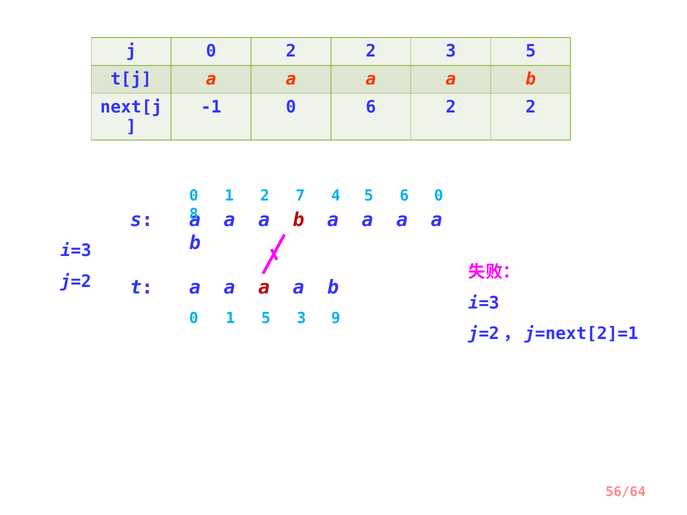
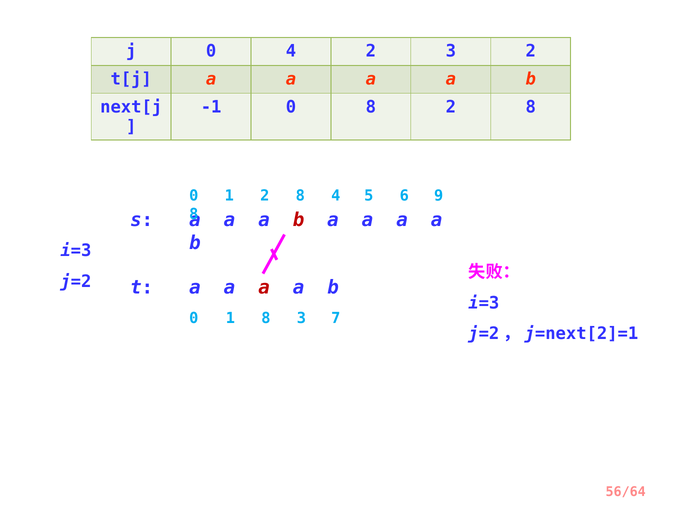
0 2: 2 -> 4
3 5: 5 -> 2
0 6: 6 -> 8
2 at (531, 107): 2 -> 8
1 2 7: 7 -> 8
6 0: 0 -> 9
1 5: 5 -> 8
9: 9 -> 7
